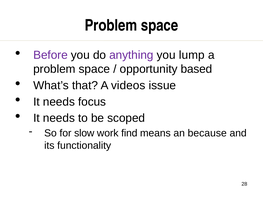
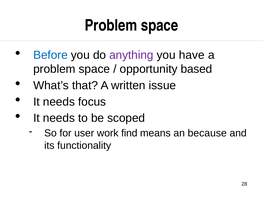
Before colour: purple -> blue
lump: lump -> have
videos: videos -> written
slow: slow -> user
